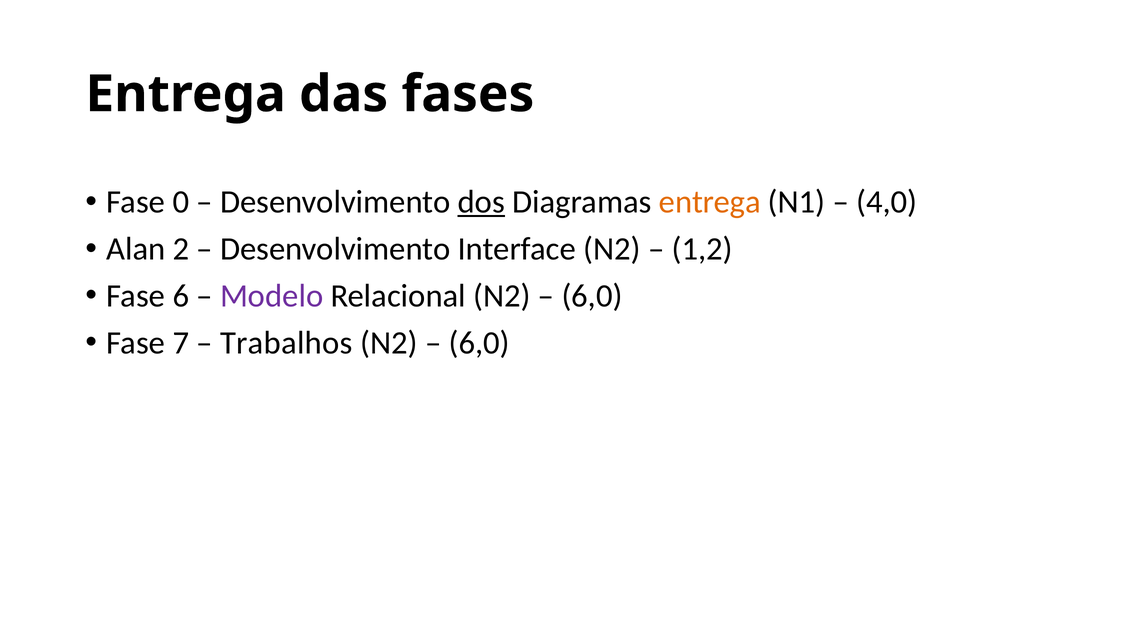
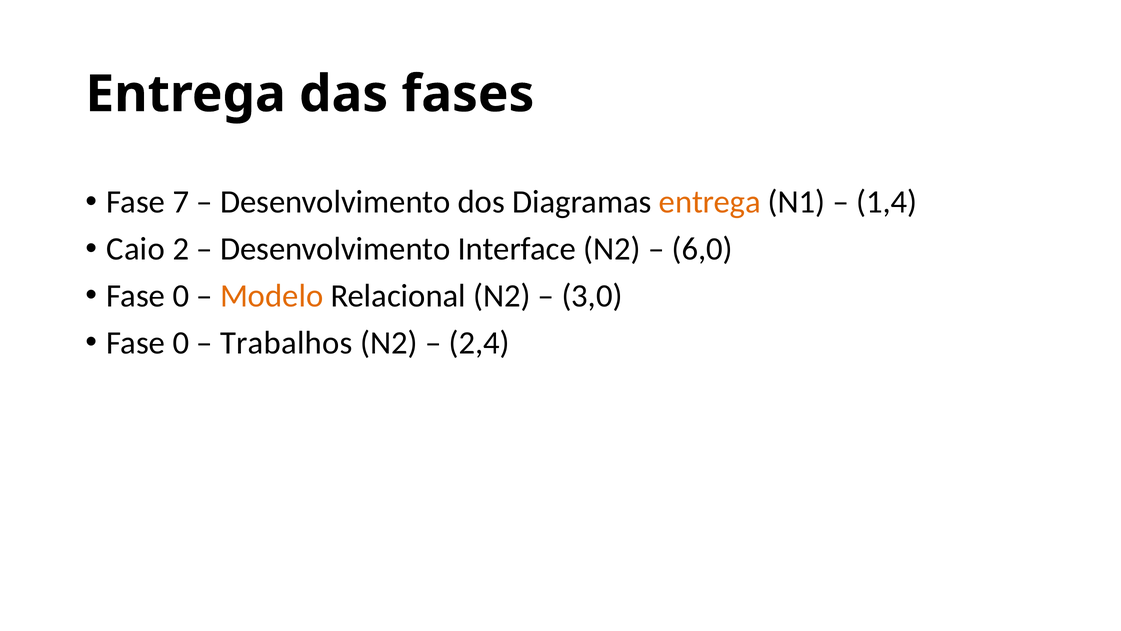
0: 0 -> 7
dos underline: present -> none
4,0: 4,0 -> 1,4
Alan: Alan -> Caio
1,2: 1,2 -> 6,0
6 at (181, 296): 6 -> 0
Modelo colour: purple -> orange
6,0 at (592, 296): 6,0 -> 3,0
7 at (181, 343): 7 -> 0
6,0 at (479, 343): 6,0 -> 2,4
